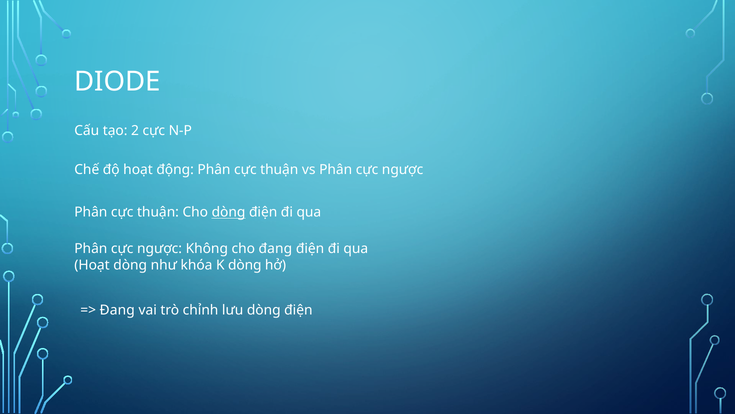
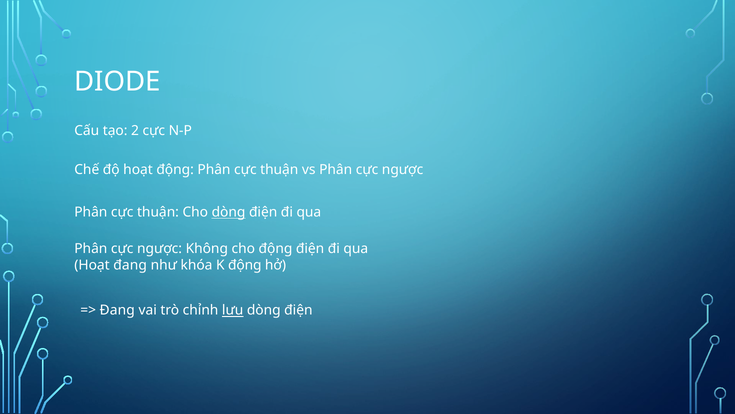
cho đang: đang -> động
Hoạt dòng: dòng -> đang
K dòng: dòng -> động
lưu underline: none -> present
